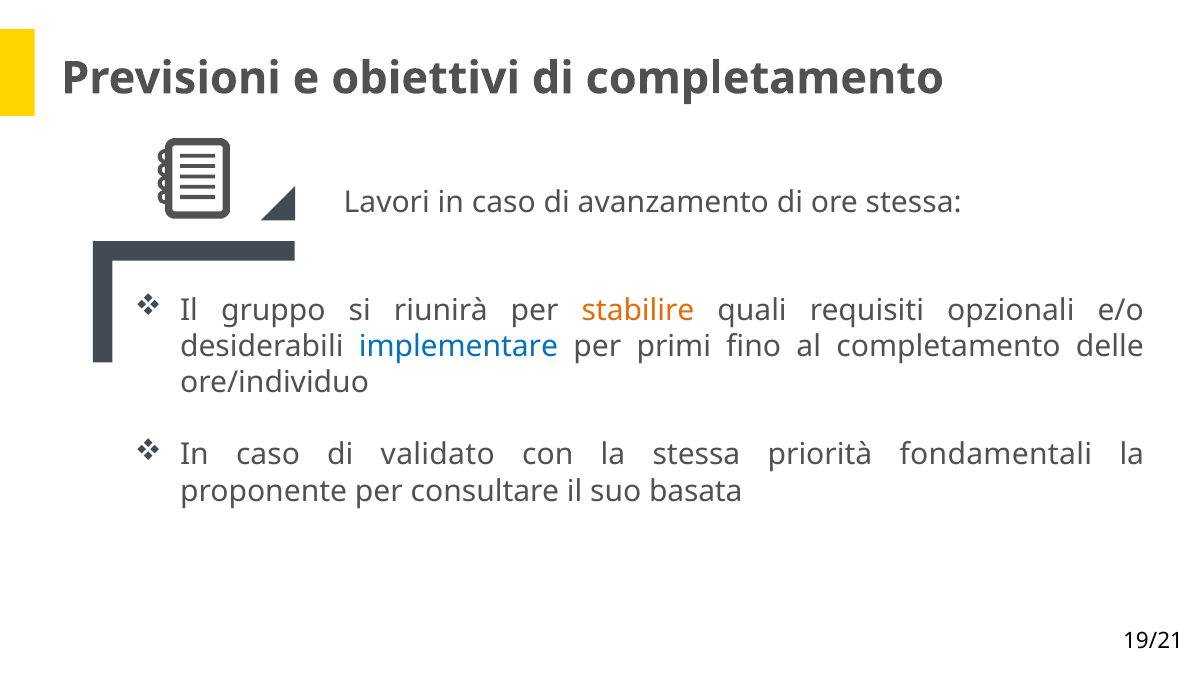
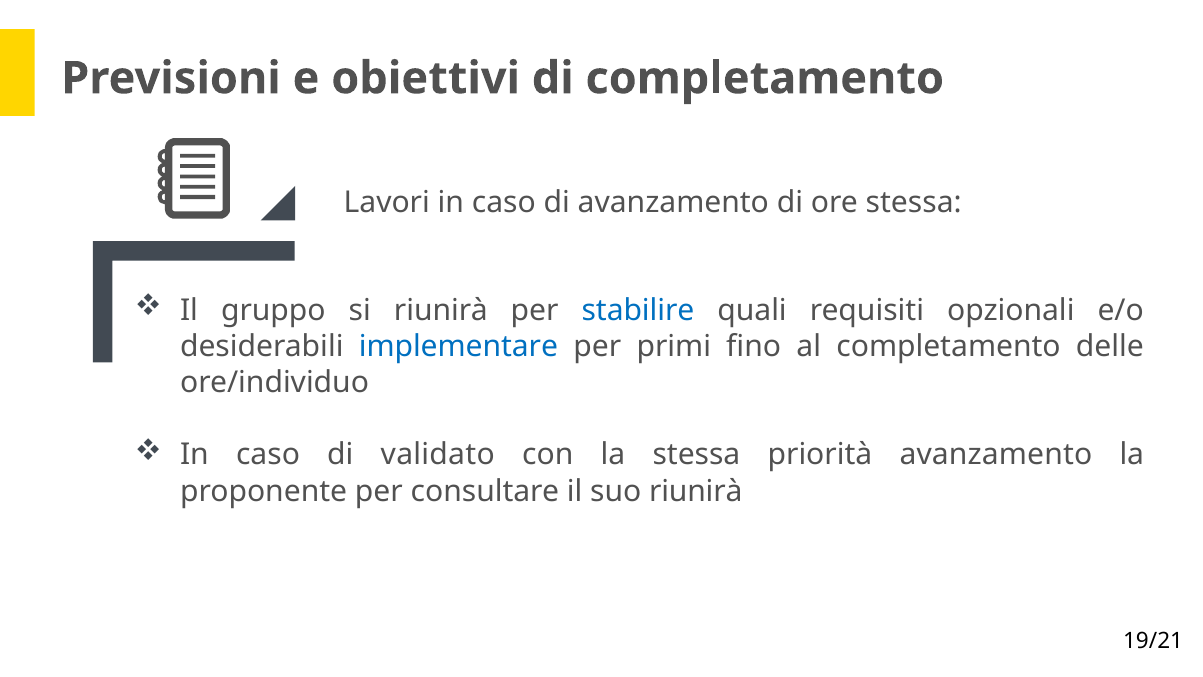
stabilire colour: orange -> blue
priorità fondamentali: fondamentali -> avanzamento
suo basata: basata -> riunirà
